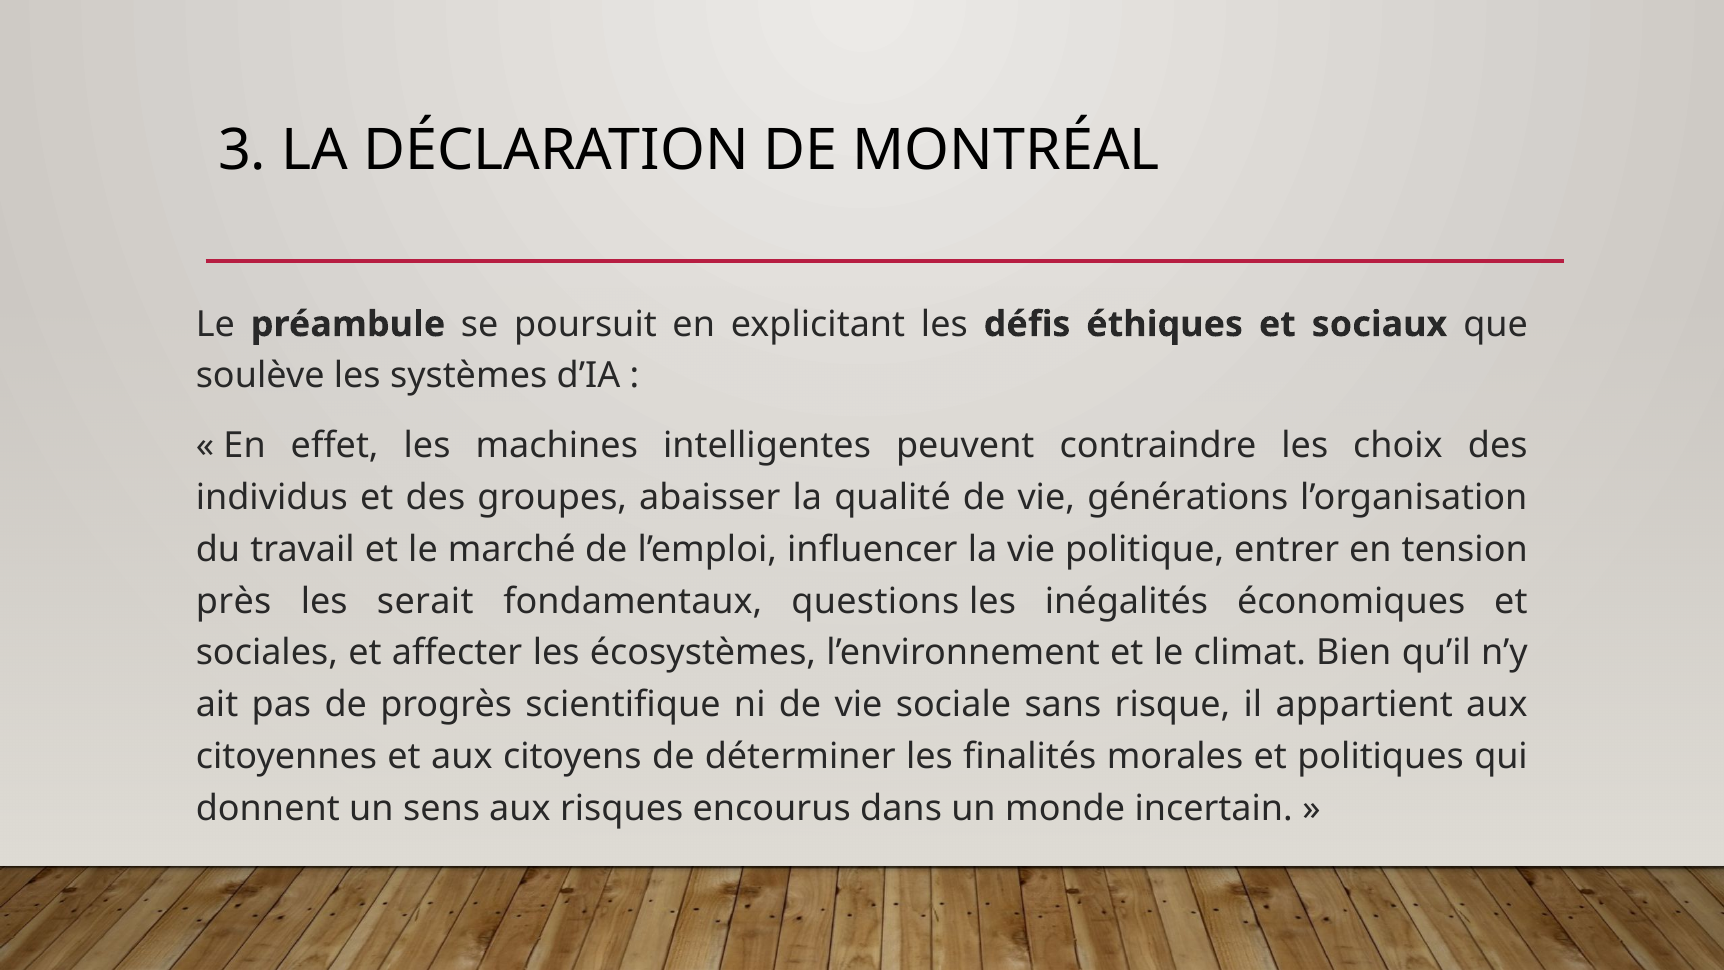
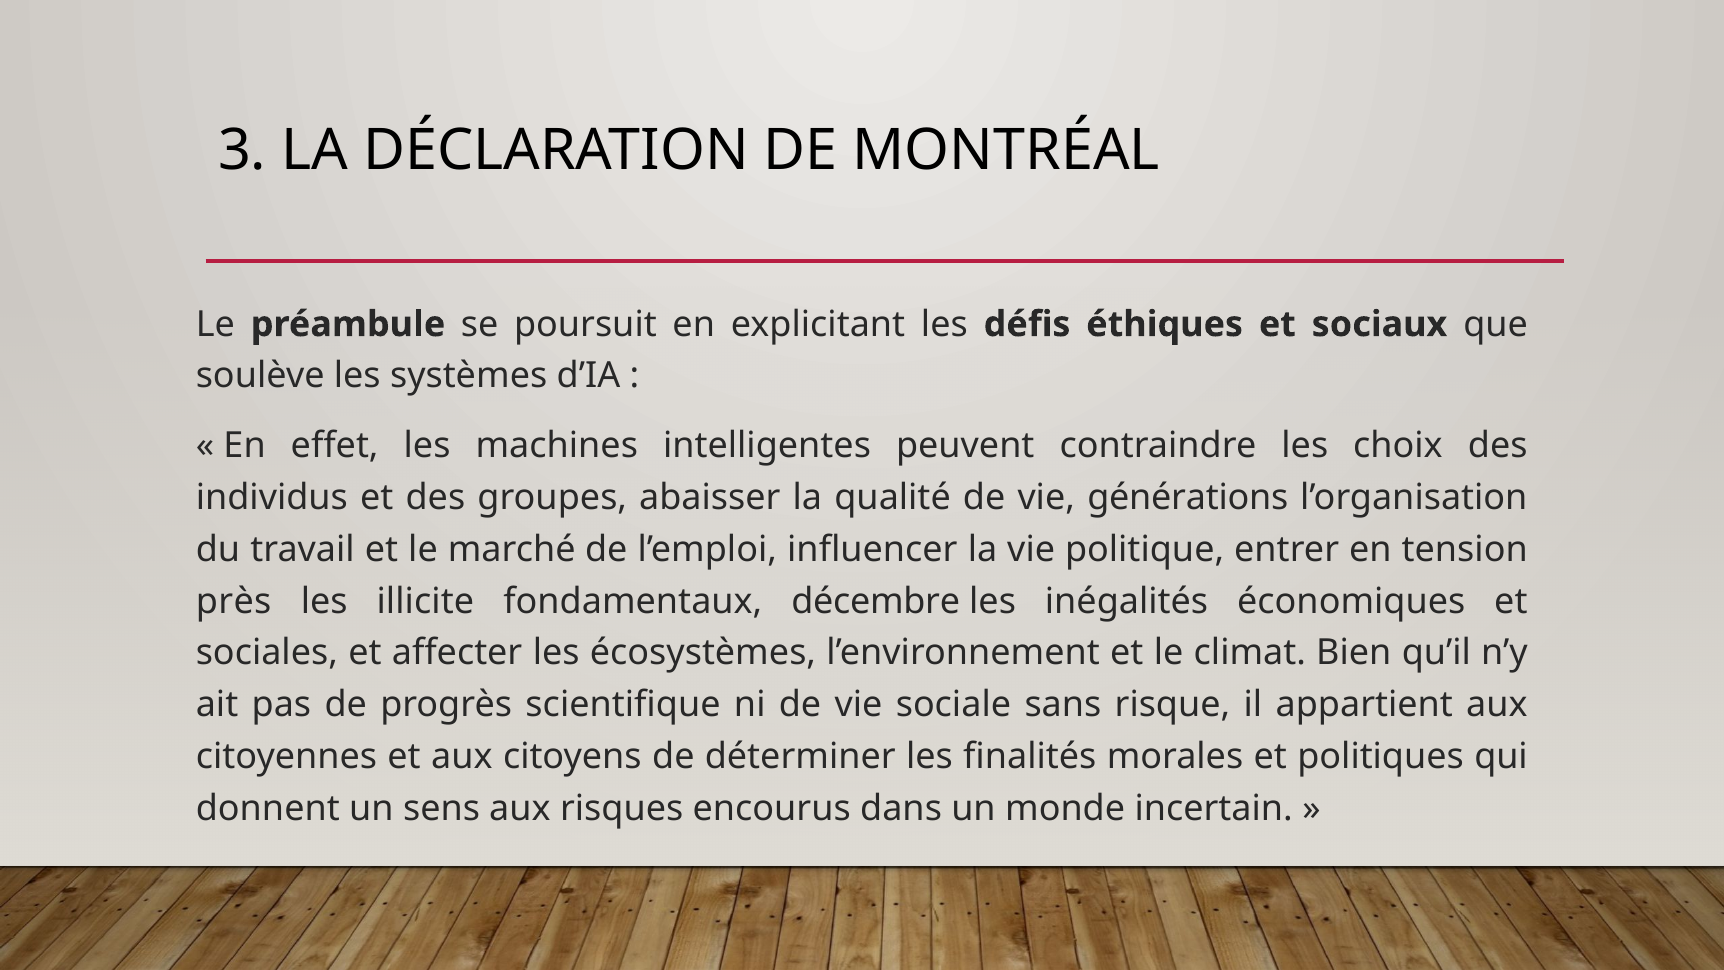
serait: serait -> illicite
questions: questions -> décembre
